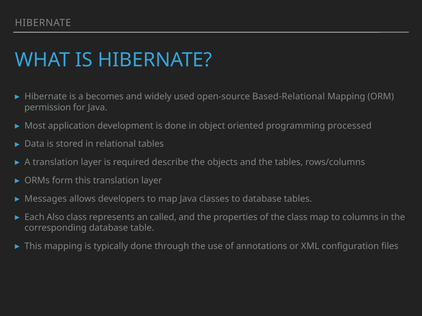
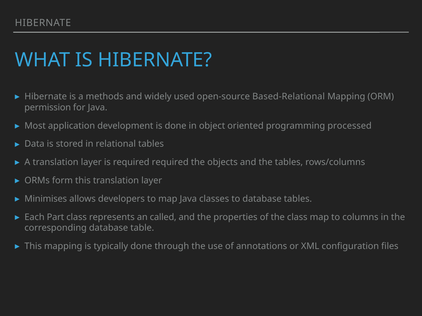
becomes: becomes -> methods
required describe: describe -> required
Messages: Messages -> Minimises
Also: Also -> Part
